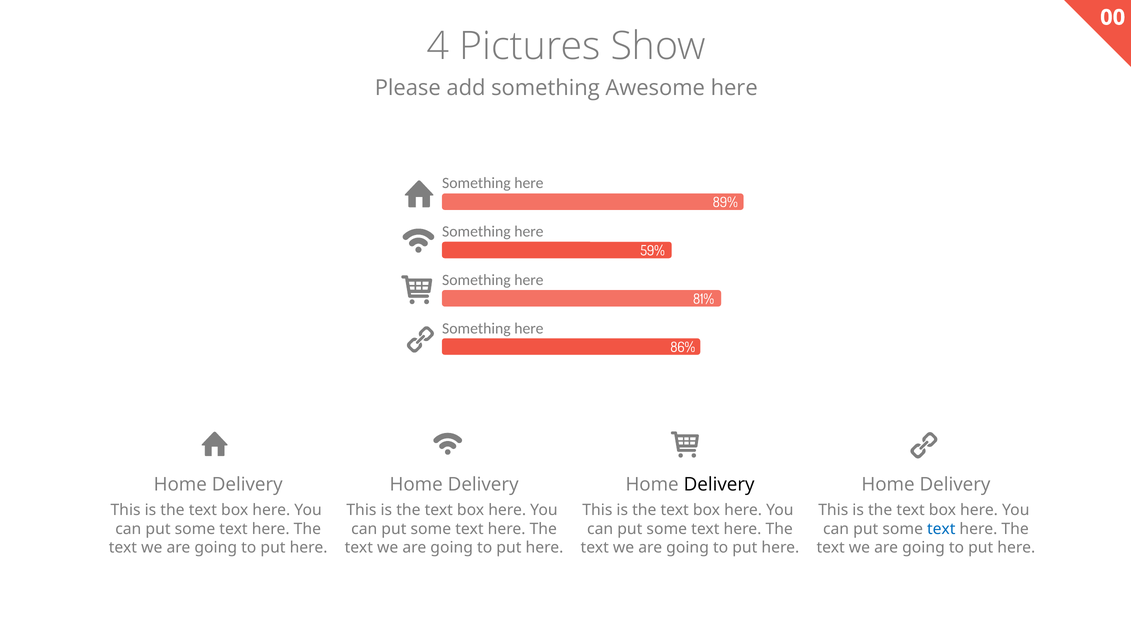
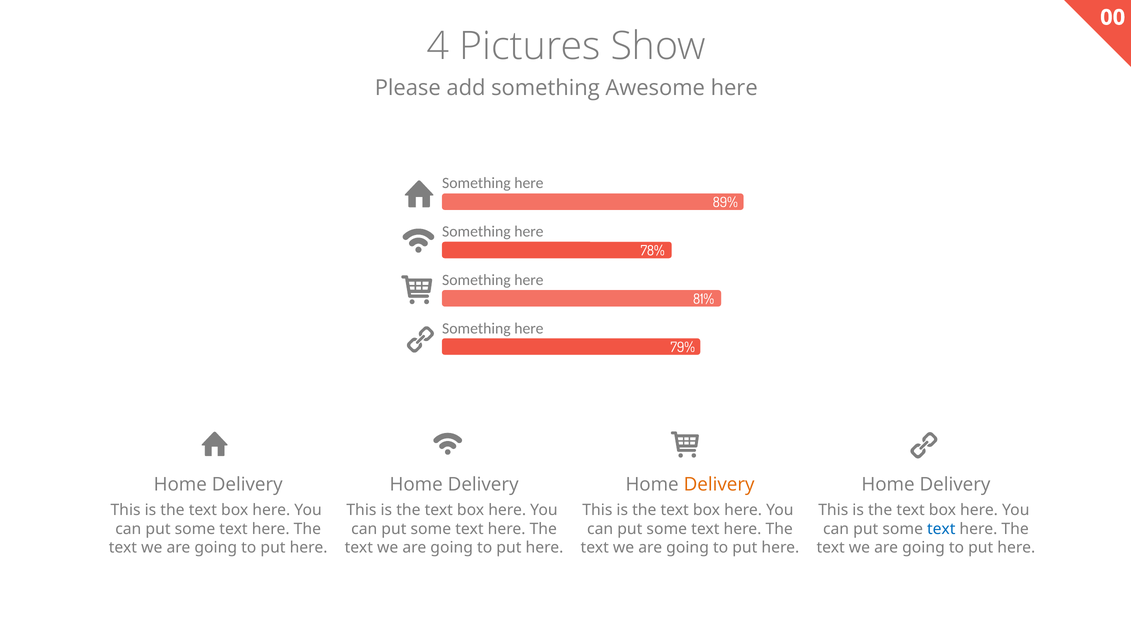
59%: 59% -> 78%
86%: 86% -> 79%
Delivery at (719, 485) colour: black -> orange
